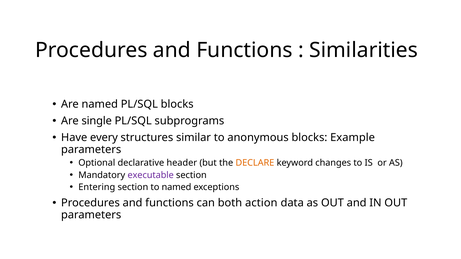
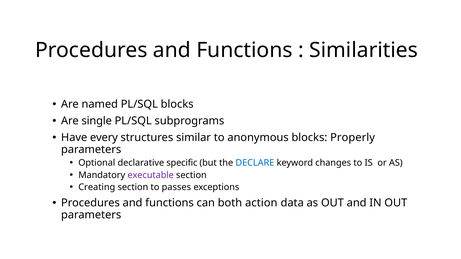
Example: Example -> Properly
header: header -> specific
DECLARE colour: orange -> blue
Entering: Entering -> Creating
to named: named -> passes
